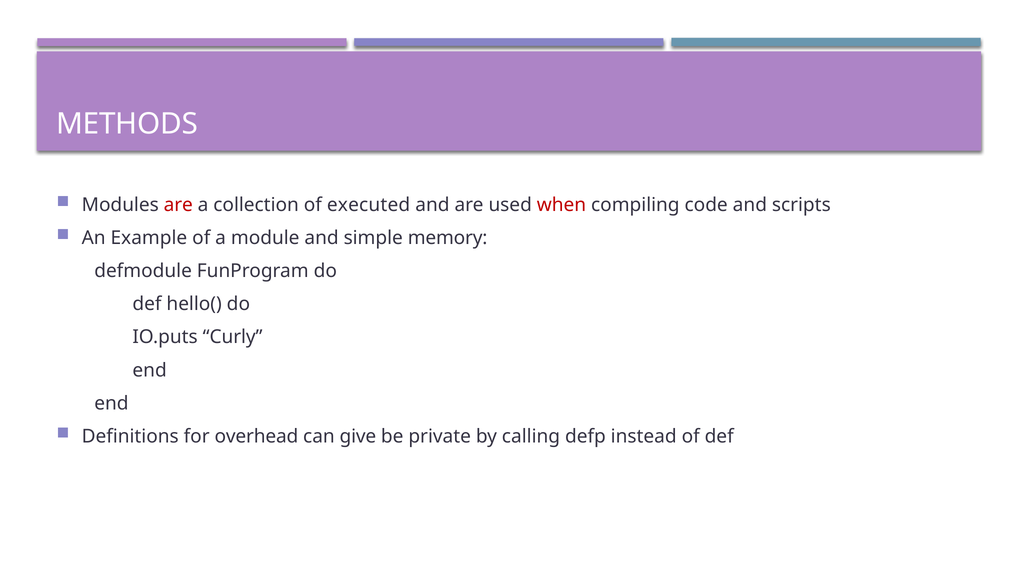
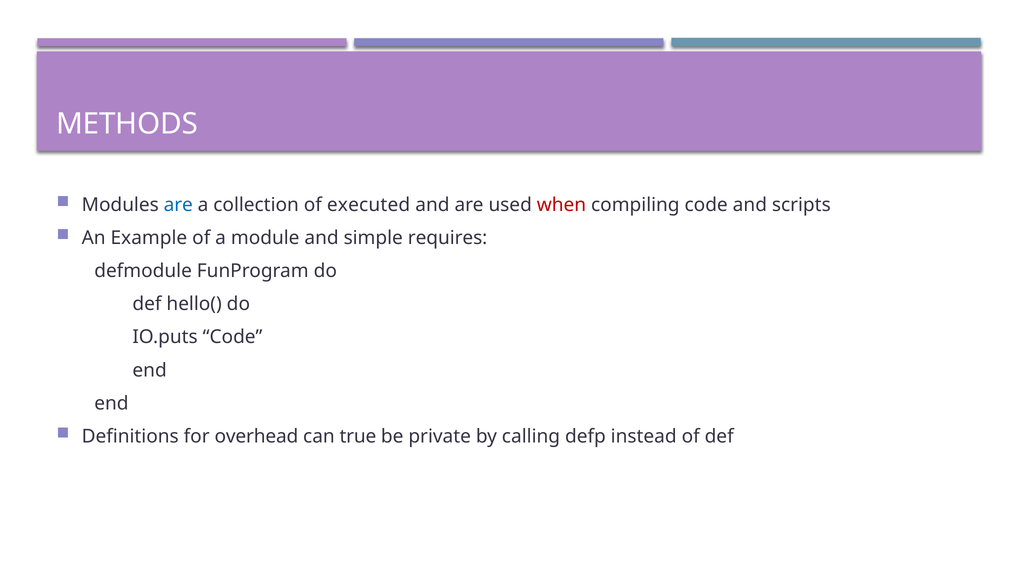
are at (178, 205) colour: red -> blue
memory: memory -> requires
IO.puts Curly: Curly -> Code
give: give -> true
